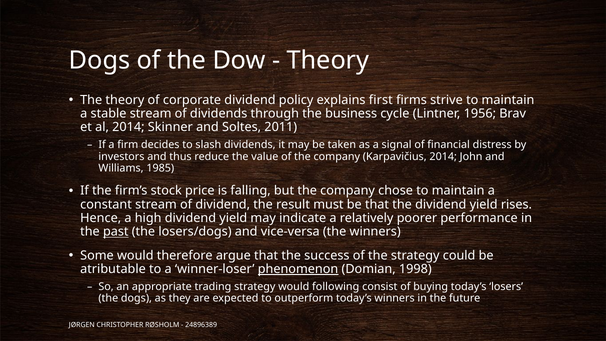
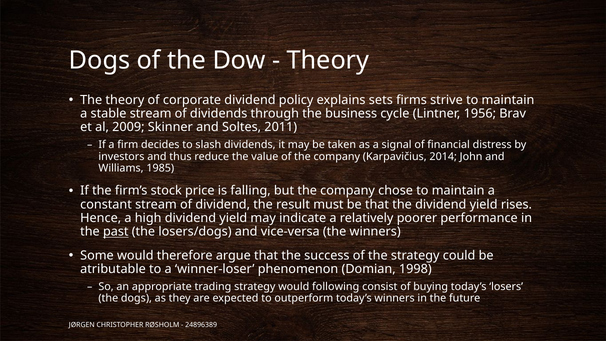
first: first -> sets
al 2014: 2014 -> 2009
phenomenon underline: present -> none
